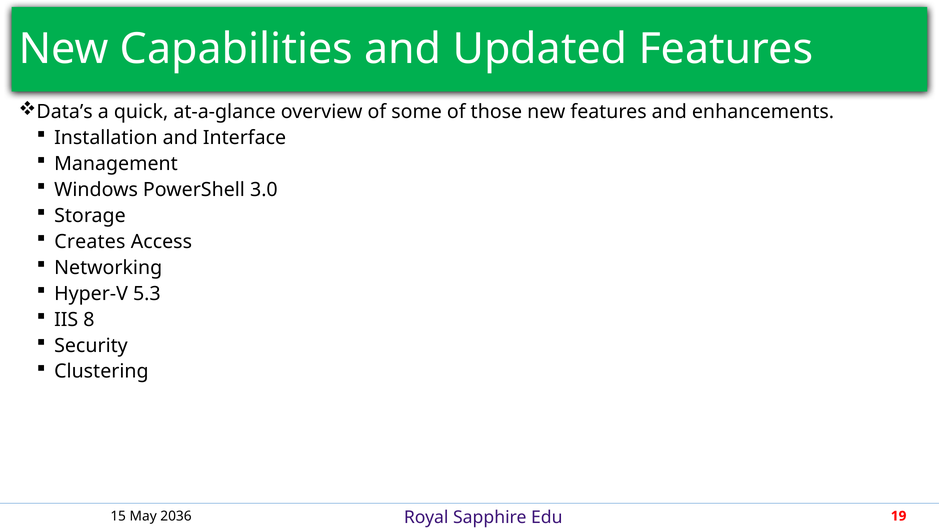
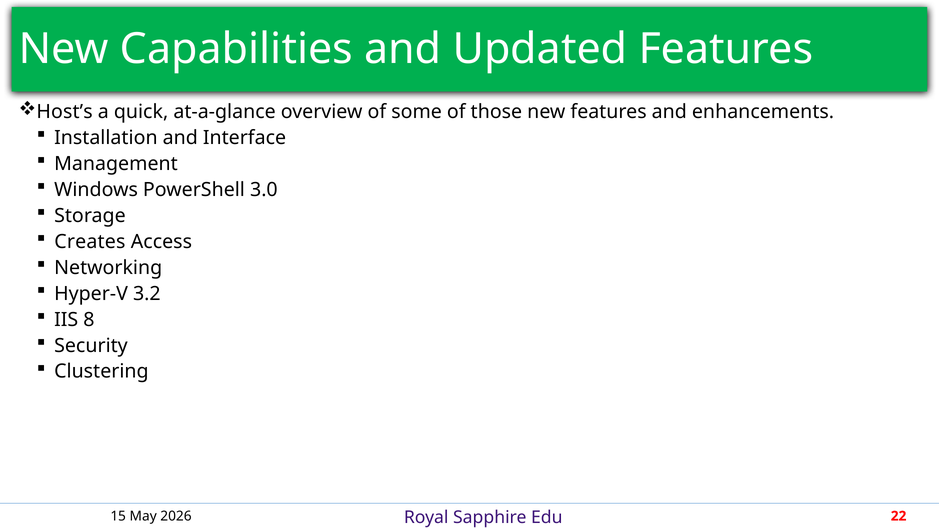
Data’s: Data’s -> Host’s
5.3: 5.3 -> 3.2
2036: 2036 -> 2026
19: 19 -> 22
